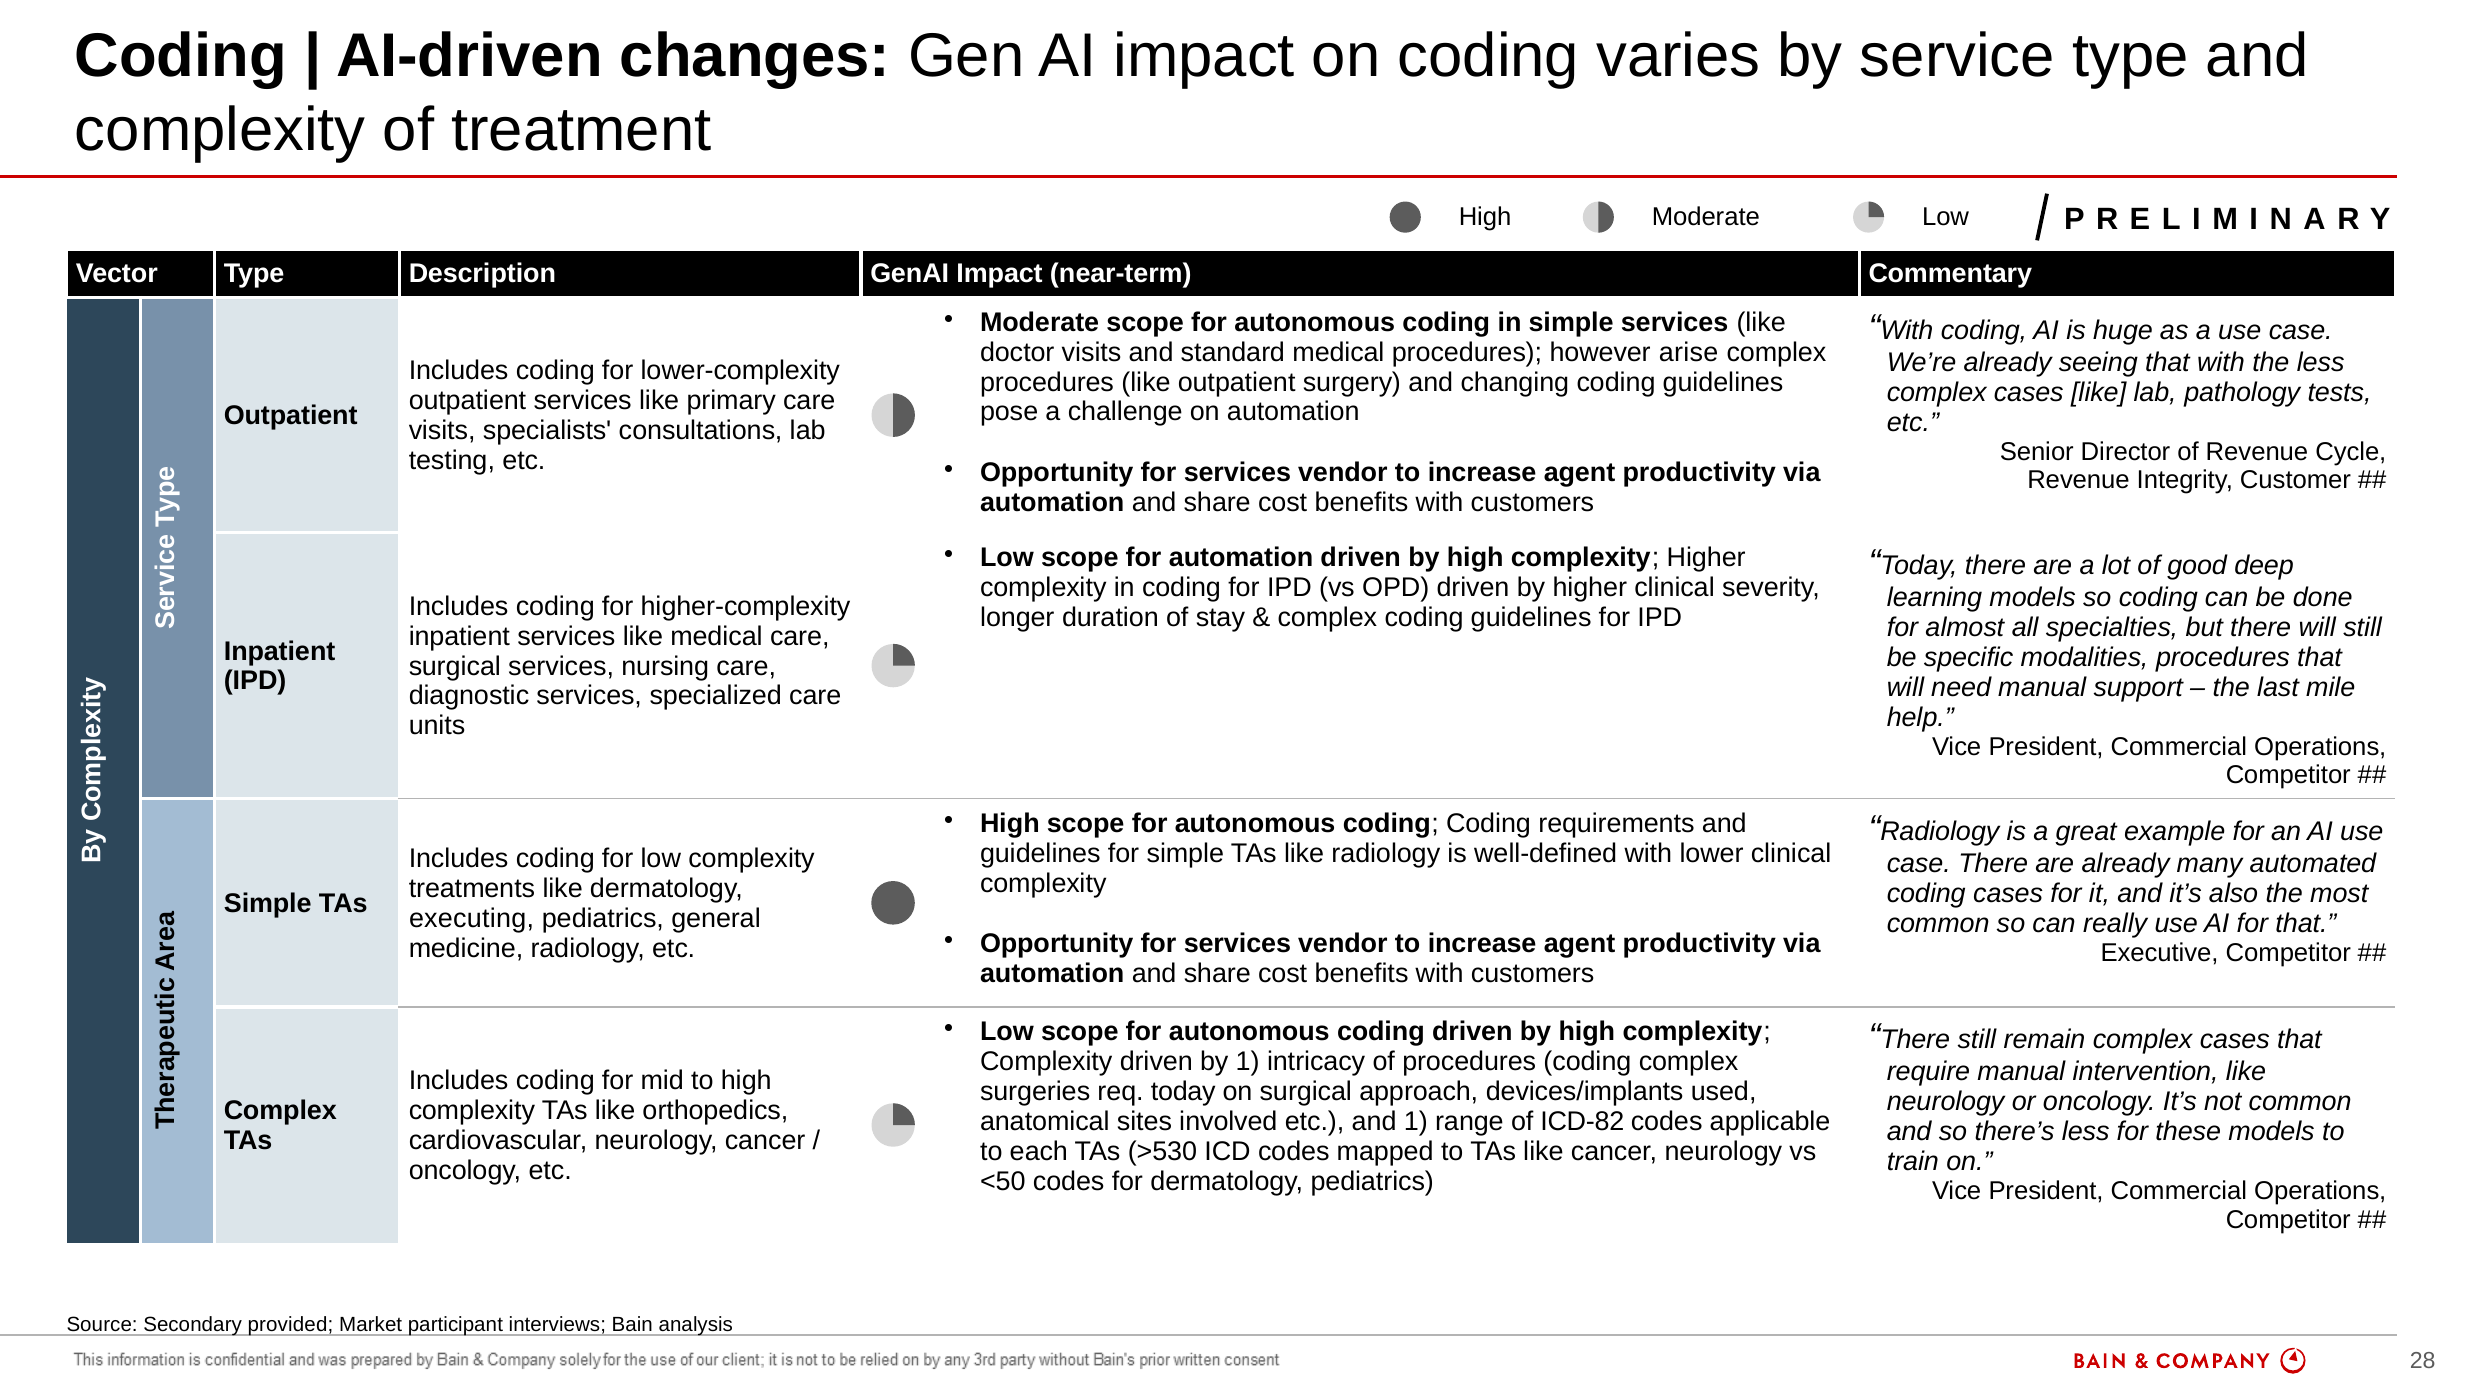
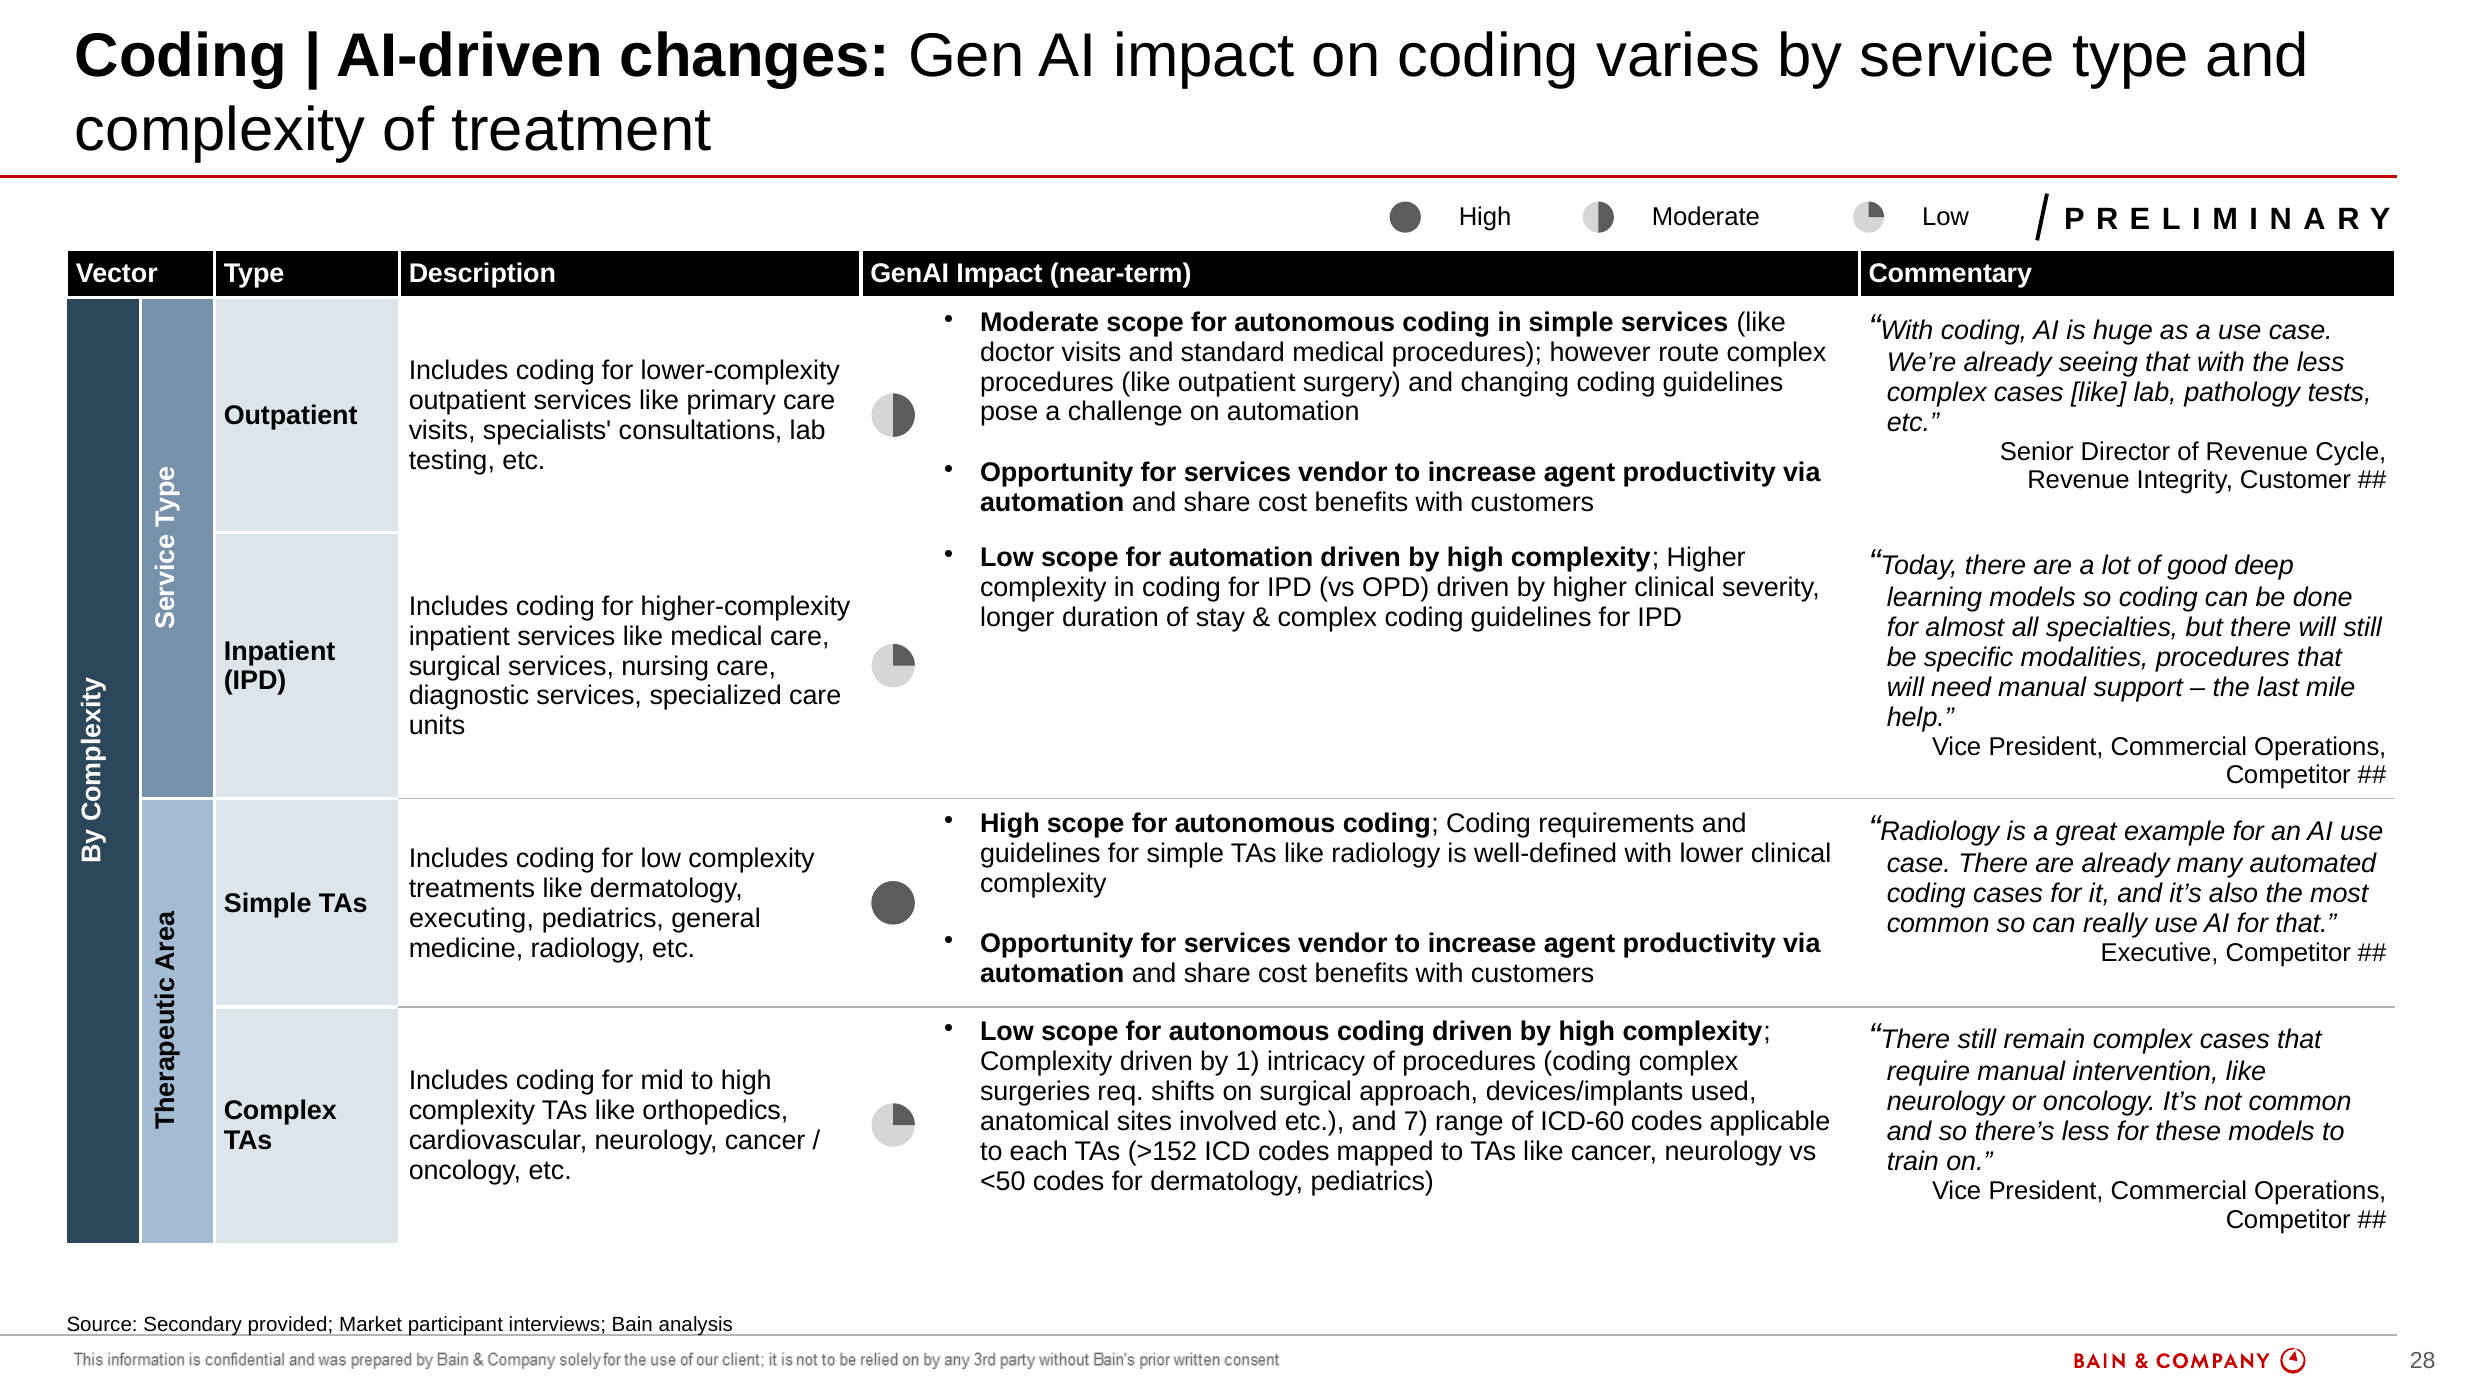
arise: arise -> route
req today: today -> shifts
and 1: 1 -> 7
ICD-82: ICD-82 -> ICD-60
>530: >530 -> >152
